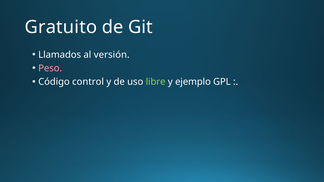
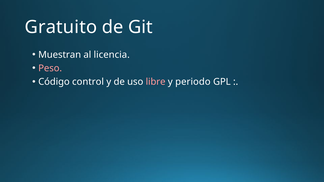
Llamados: Llamados -> Muestran
versión: versión -> licencia
libre colour: light green -> pink
ejemplo: ejemplo -> periodo
